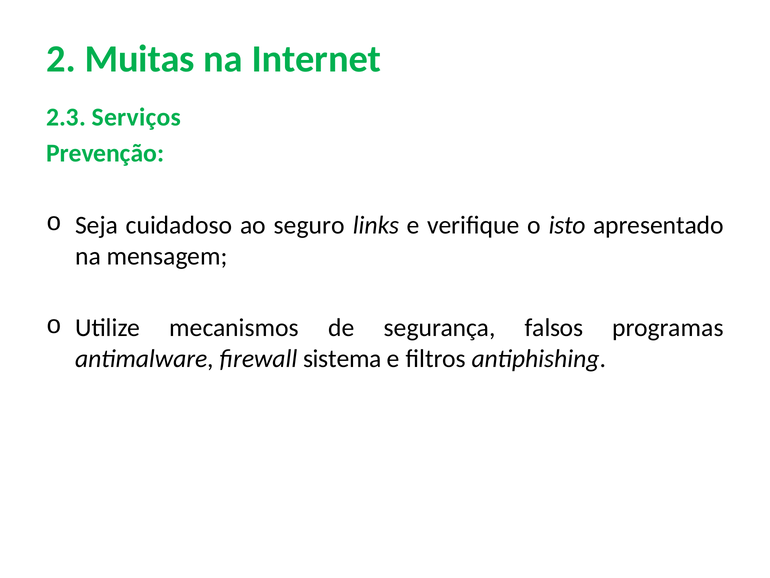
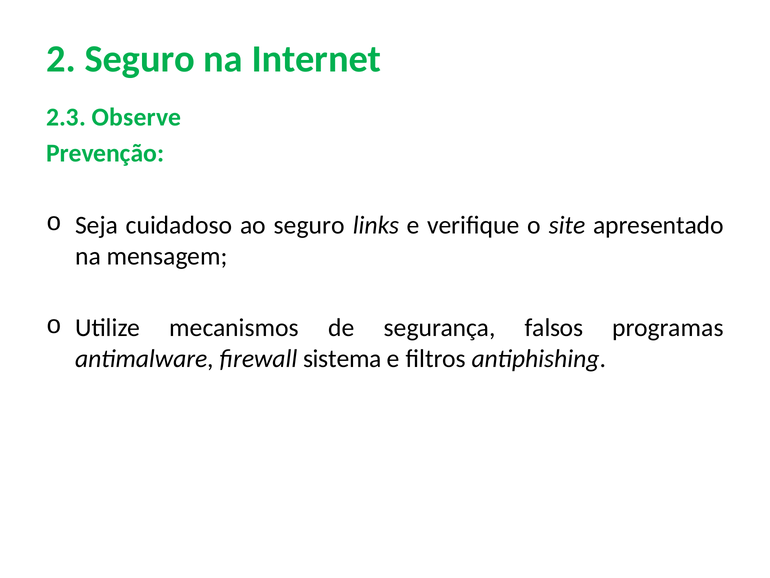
2 Muitas: Muitas -> Seguro
Serviços: Serviços -> Observe
isto: isto -> site
